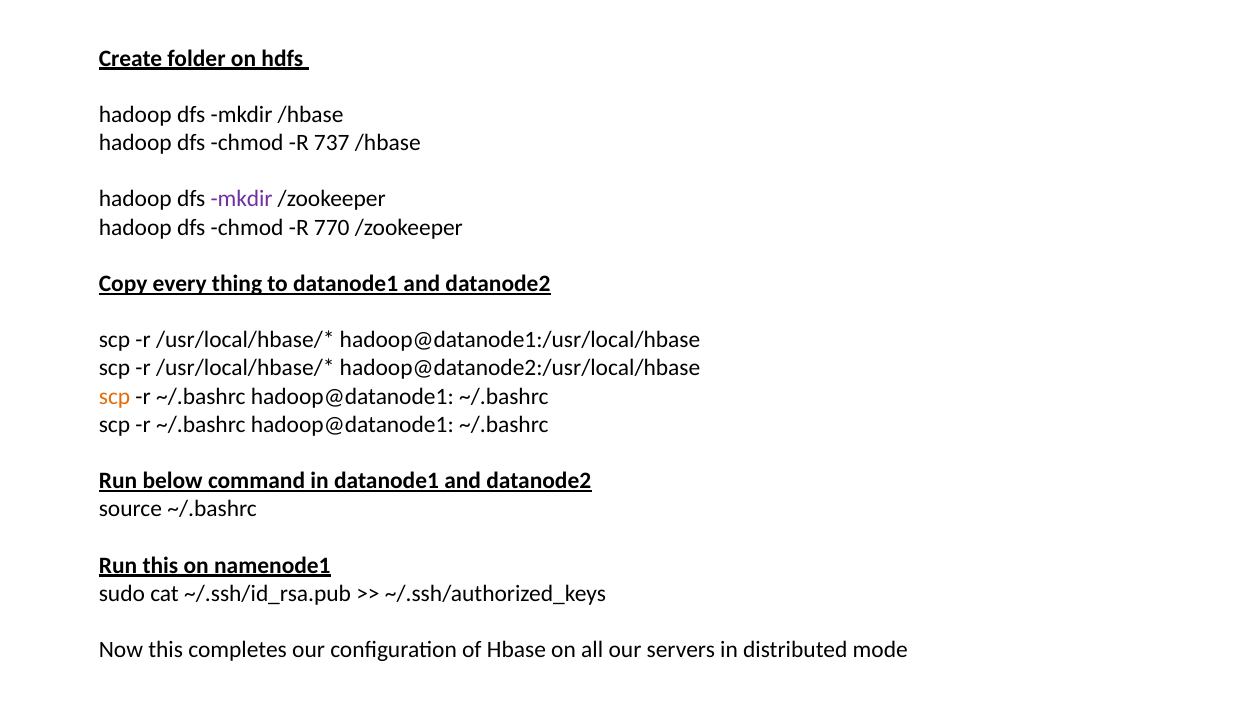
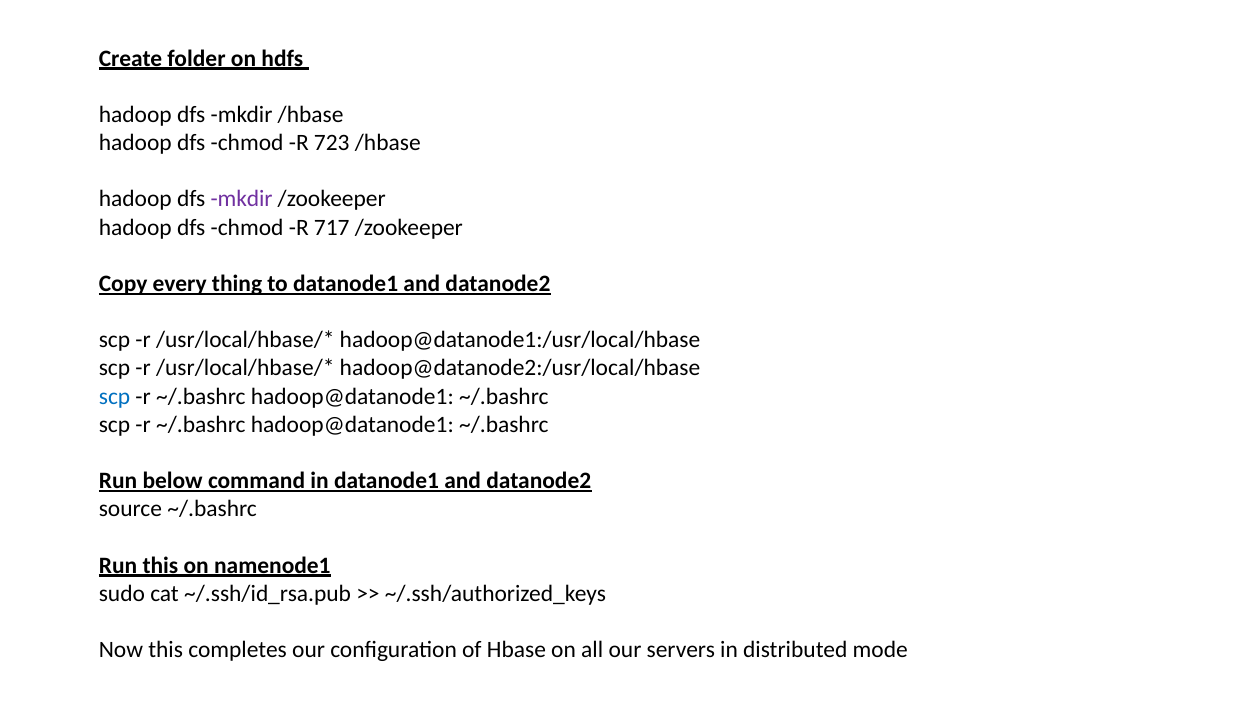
737: 737 -> 723
770: 770 -> 717
scp at (115, 396) colour: orange -> blue
